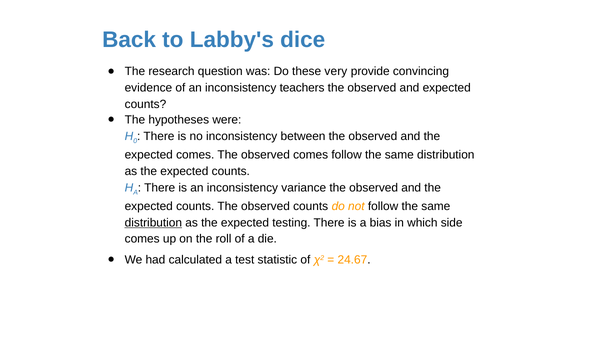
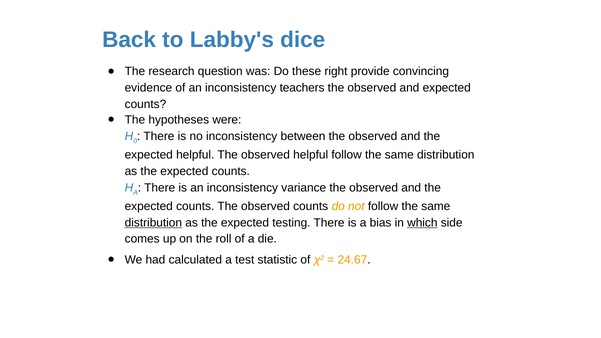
very: very -> right
expected comes: comes -> helpful
observed comes: comes -> helpful
which underline: none -> present
